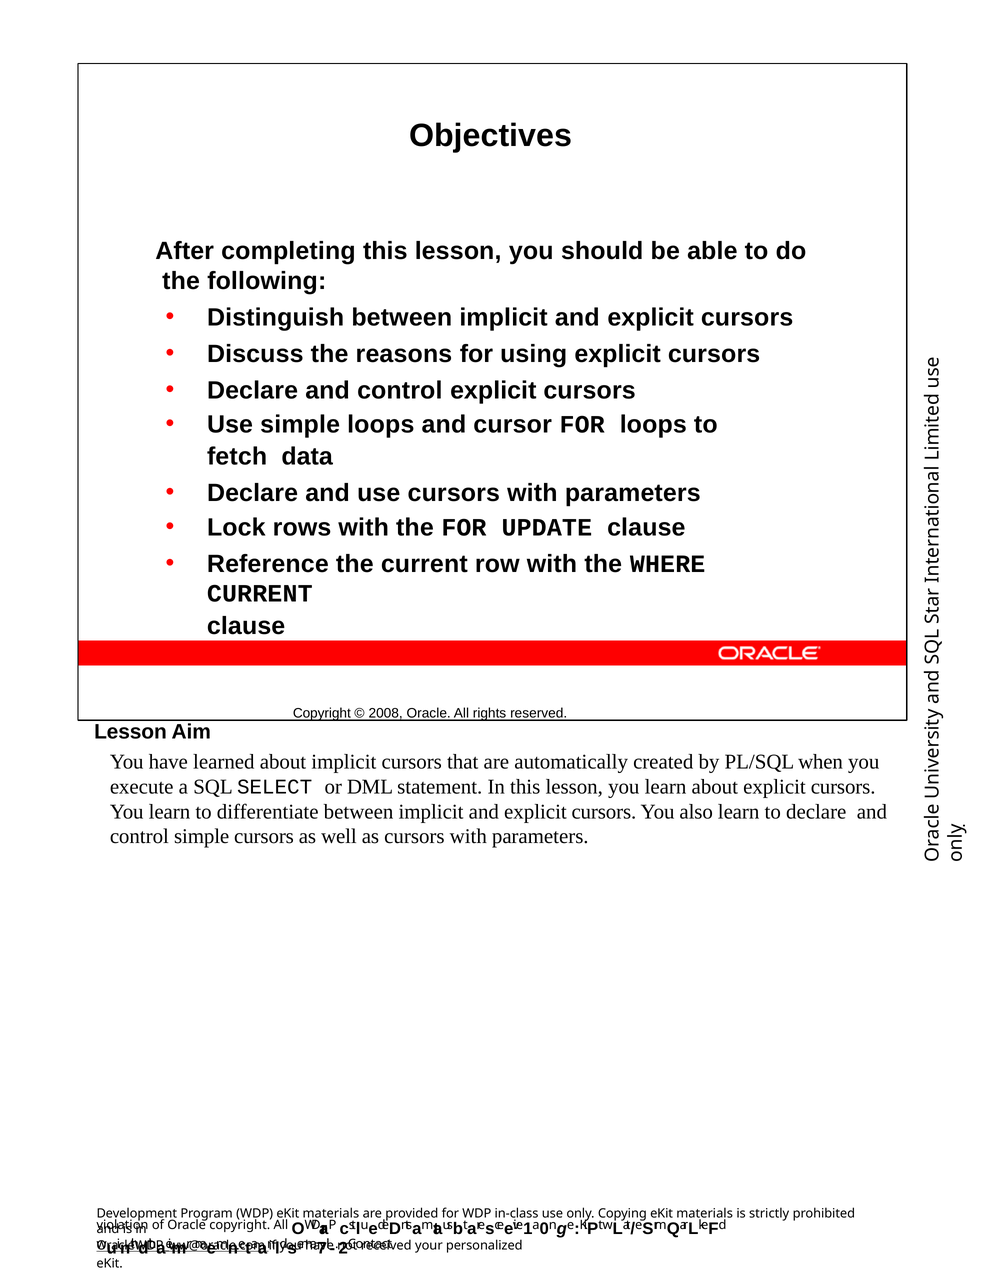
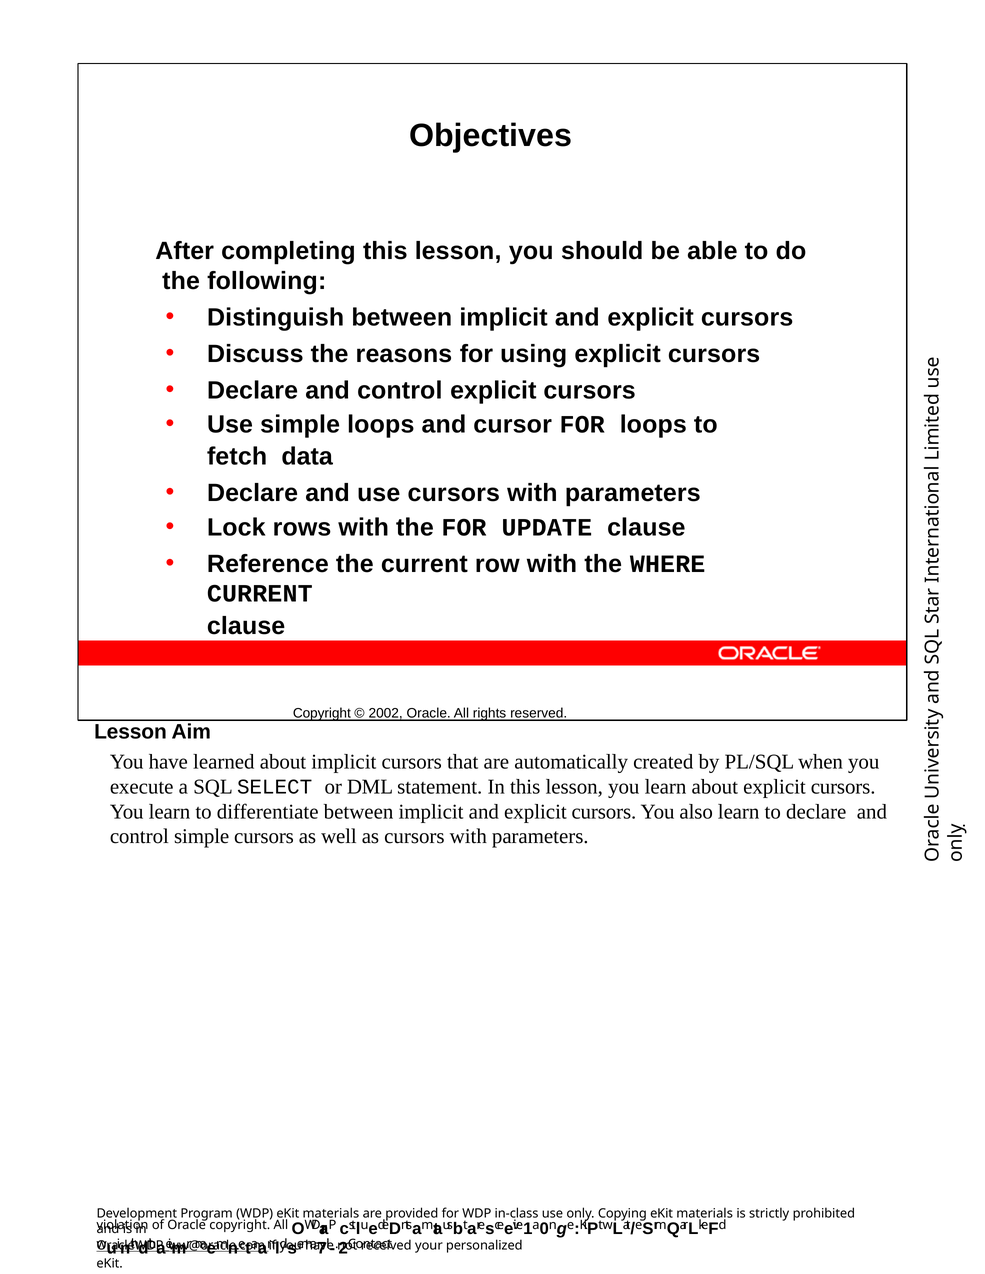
2008: 2008 -> 2002
